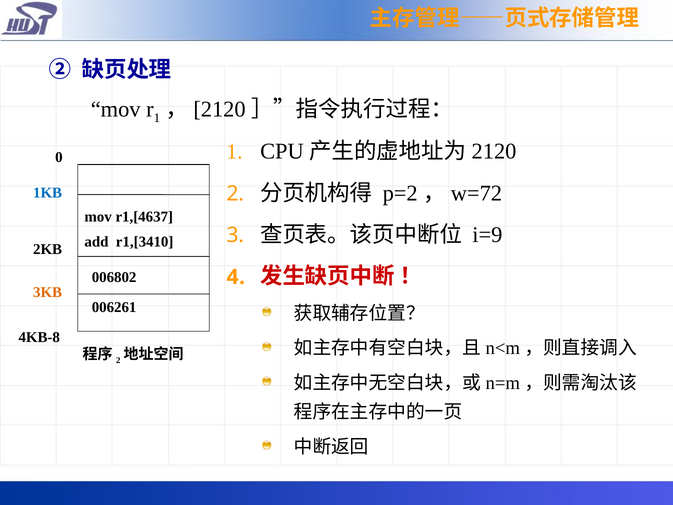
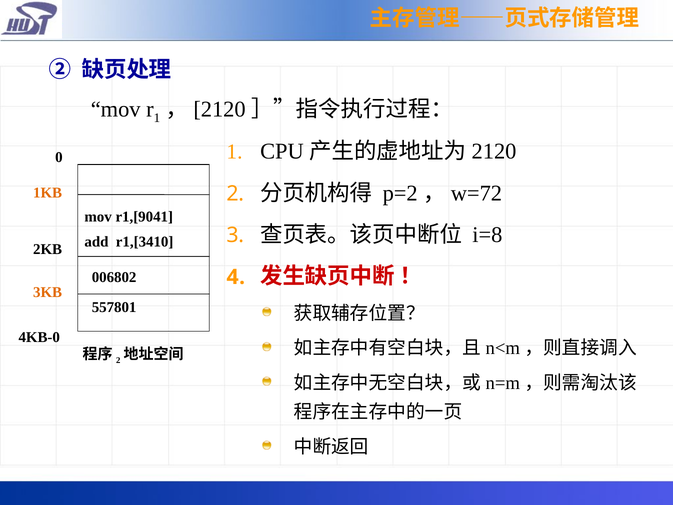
1KB colour: blue -> orange
r1,[4637: r1,[4637 -> r1,[9041
i=9: i=9 -> i=8
006261: 006261 -> 557801
4KB-8: 4KB-8 -> 4KB-0
